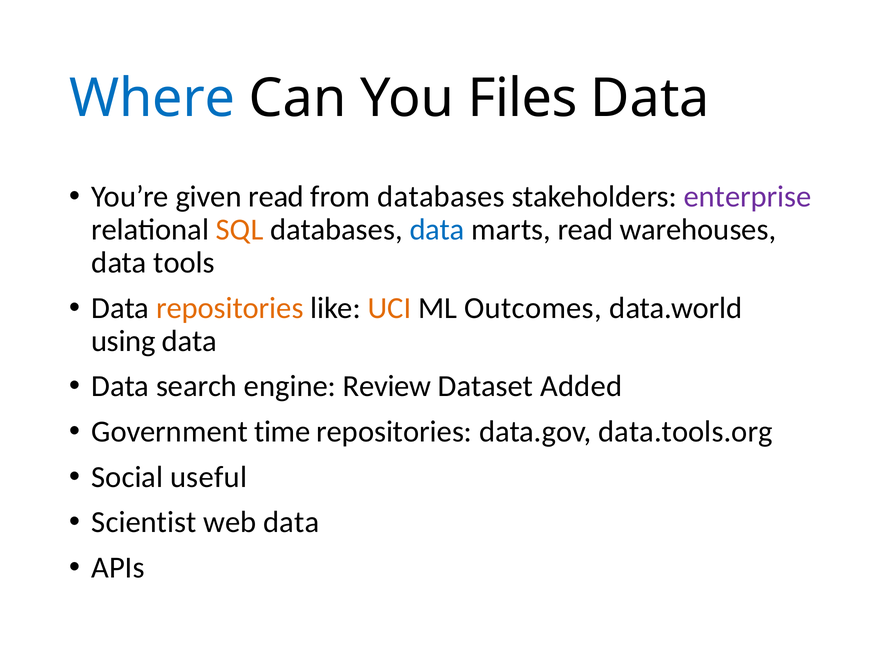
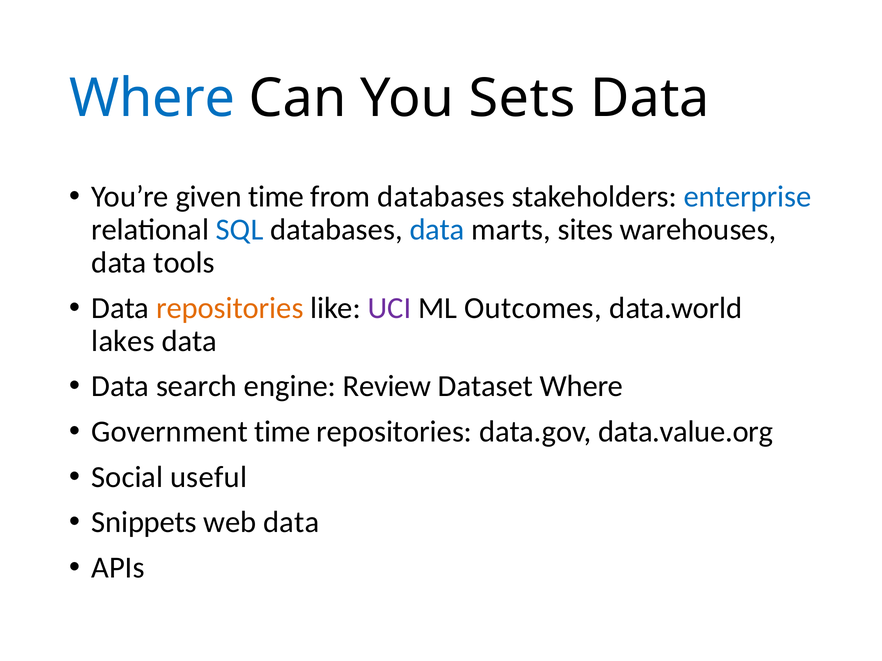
Files: Files -> Sets
given read: read -> time
enterprise colour: purple -> blue
SQL colour: orange -> blue
marts read: read -> sites
UCI colour: orange -> purple
using: using -> lakes
Dataset Added: Added -> Where
data.tools.org: data.tools.org -> data.value.org
Scientist: Scientist -> Snippets
